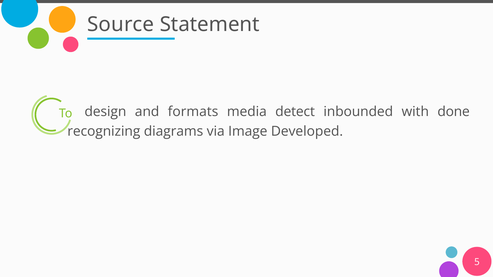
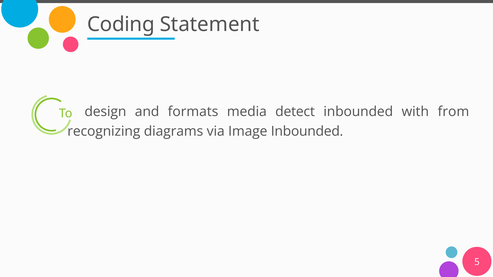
Source: Source -> Coding
done: done -> from
Image Developed: Developed -> Inbounded
